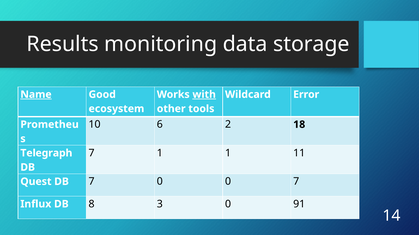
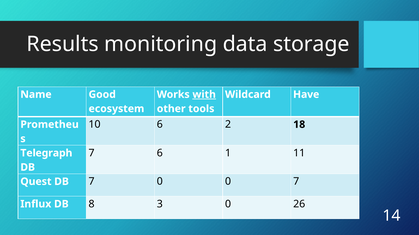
Name underline: present -> none
Error: Error -> Have
7 1: 1 -> 6
91: 91 -> 26
